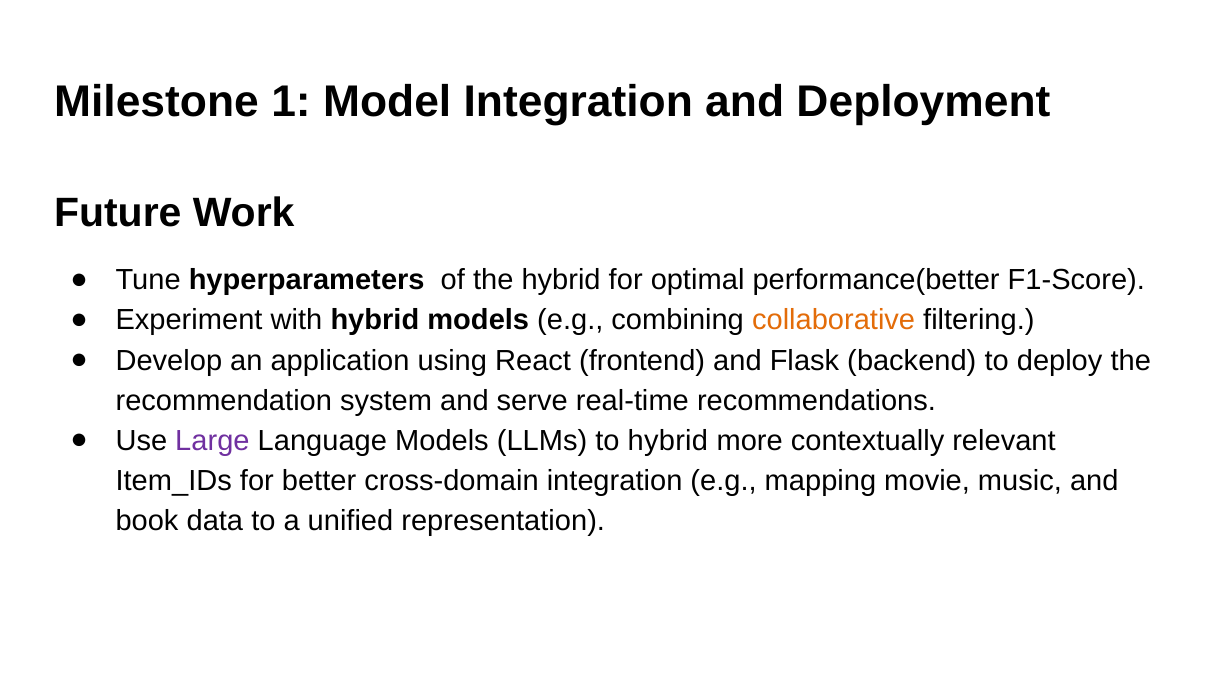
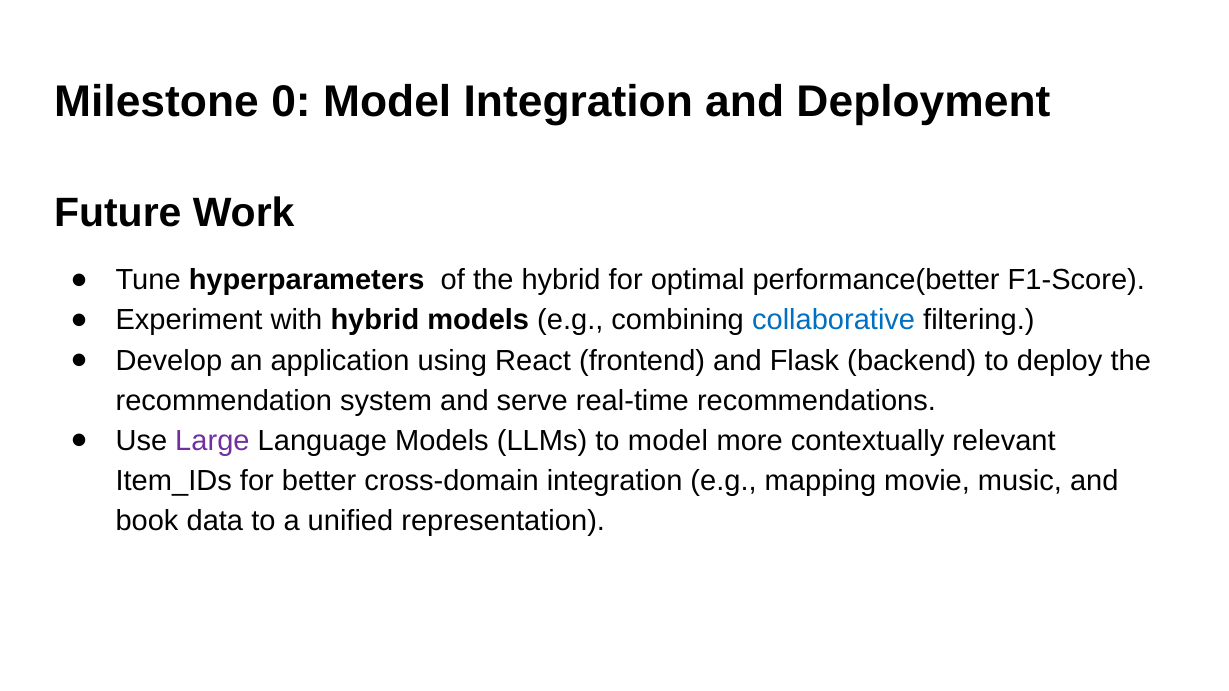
1: 1 -> 0
collaborative colour: orange -> blue
to hybrid: hybrid -> model
